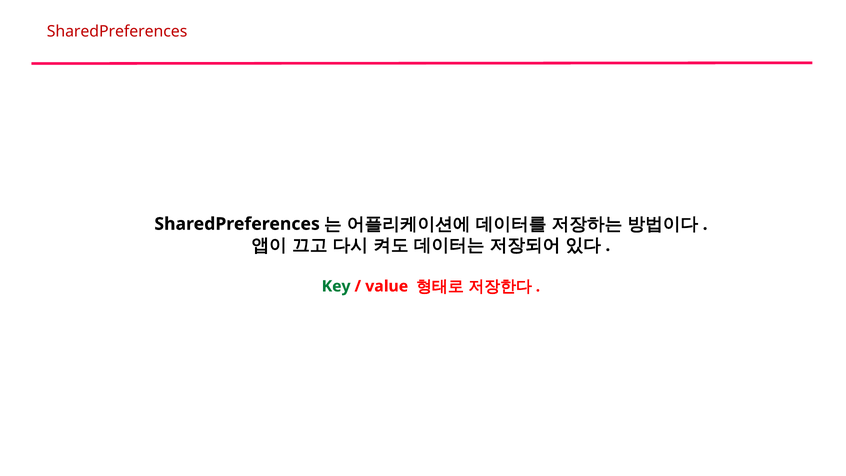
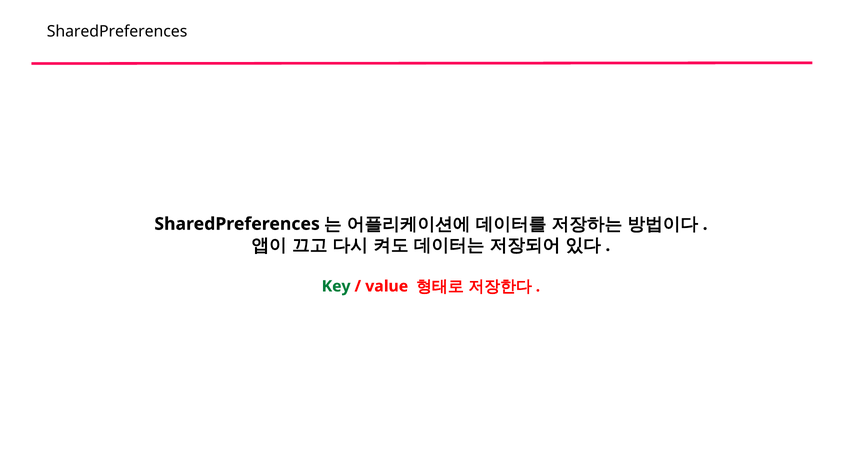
SharedPreferences at (117, 32) colour: red -> black
